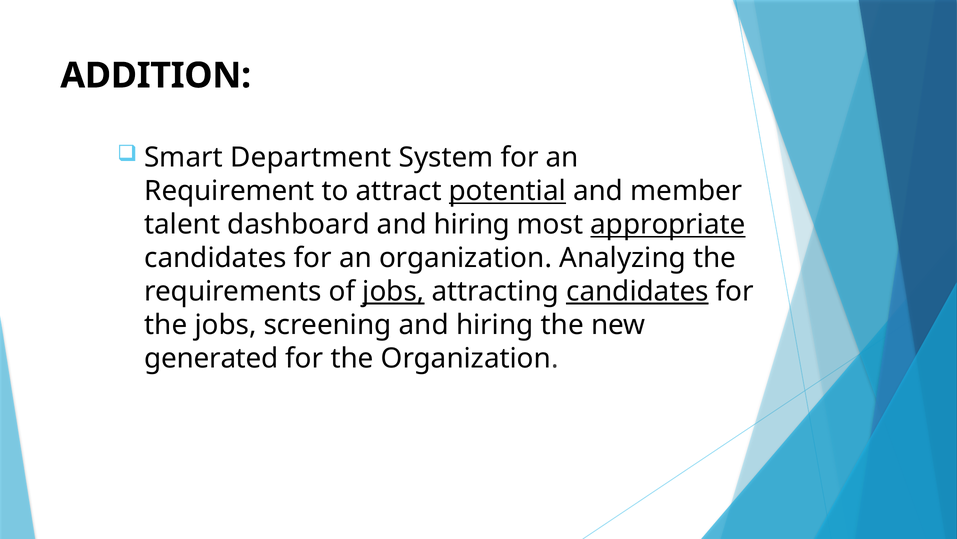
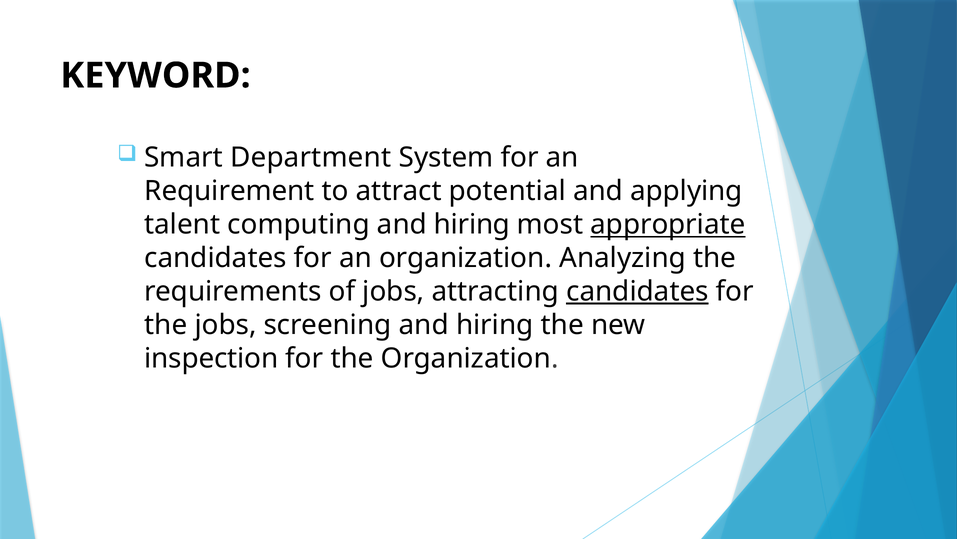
ADDITION: ADDITION -> KEYWORD
potential underline: present -> none
member: member -> applying
dashboard: dashboard -> computing
jobs at (393, 291) underline: present -> none
generated: generated -> inspection
